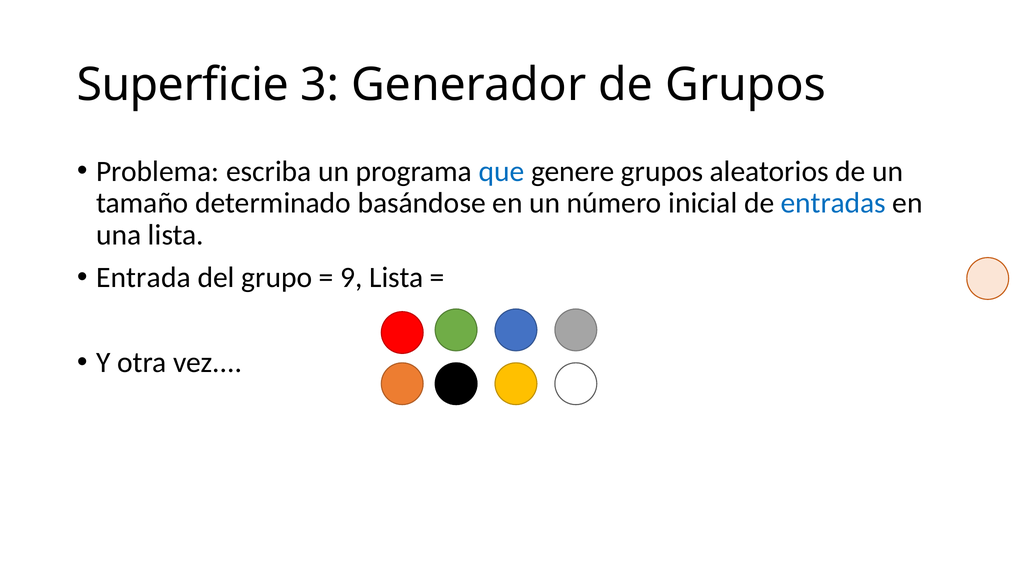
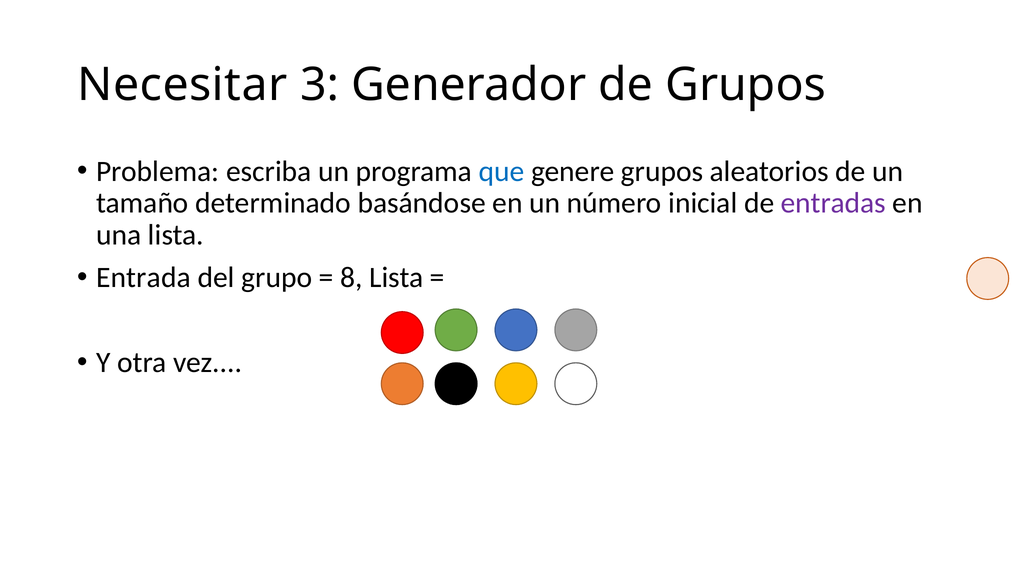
Superficie: Superficie -> Necesitar
entradas colour: blue -> purple
9: 9 -> 8
